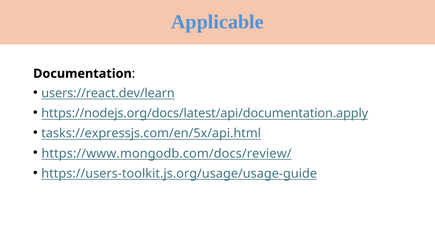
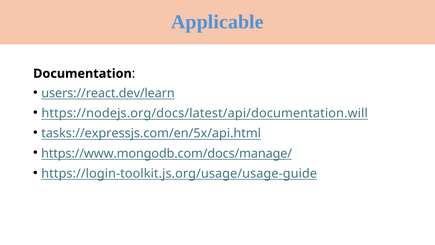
https://nodejs.org/docs/latest/api/documentation.apply: https://nodejs.org/docs/latest/api/documentation.apply -> https://nodejs.org/docs/latest/api/documentation.will
https://www.mongodb.com/docs/review/: https://www.mongodb.com/docs/review/ -> https://www.mongodb.com/docs/manage/
https://users-toolkit.js.org/usage/usage-guide: https://users-toolkit.js.org/usage/usage-guide -> https://login-toolkit.js.org/usage/usage-guide
